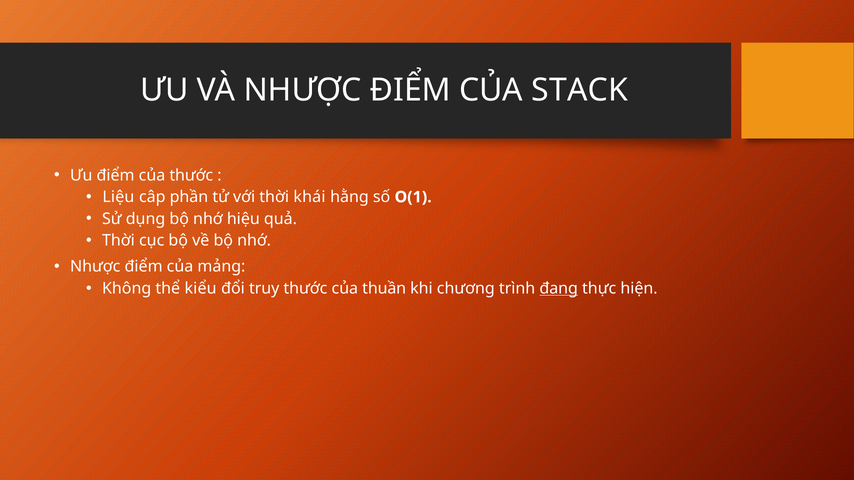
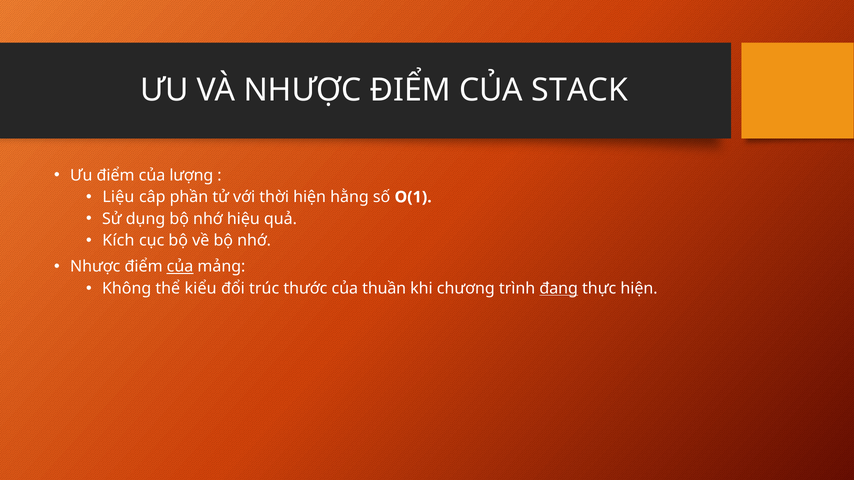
của thước: thước -> lượng
thời khái: khái -> hiện
Thời at (118, 241): Thời -> Kích
của at (180, 267) underline: none -> present
truy: truy -> trúc
